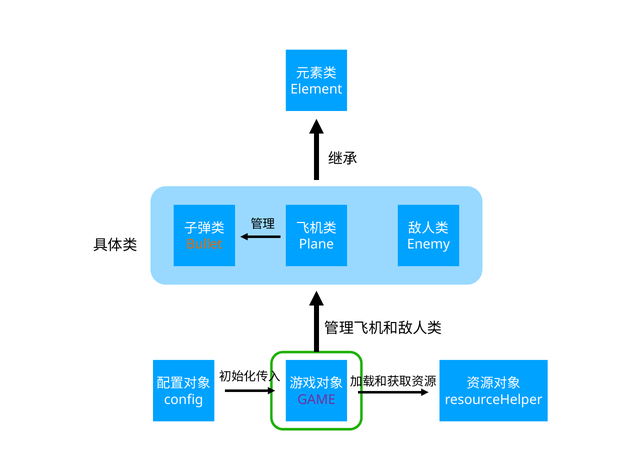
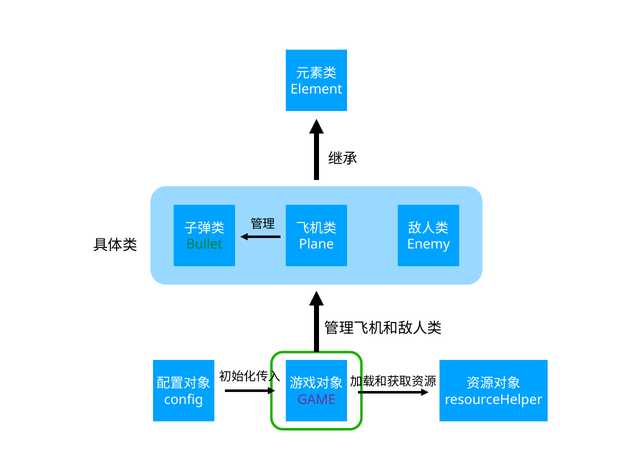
Bullet colour: orange -> green
